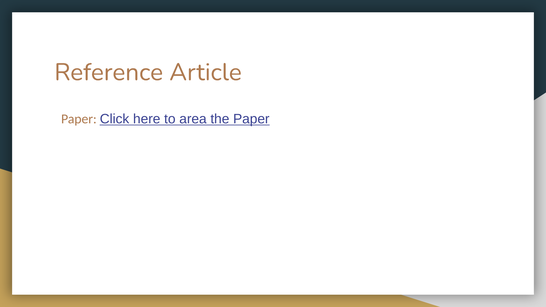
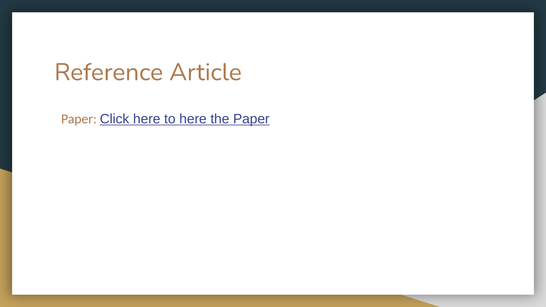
to area: area -> here
